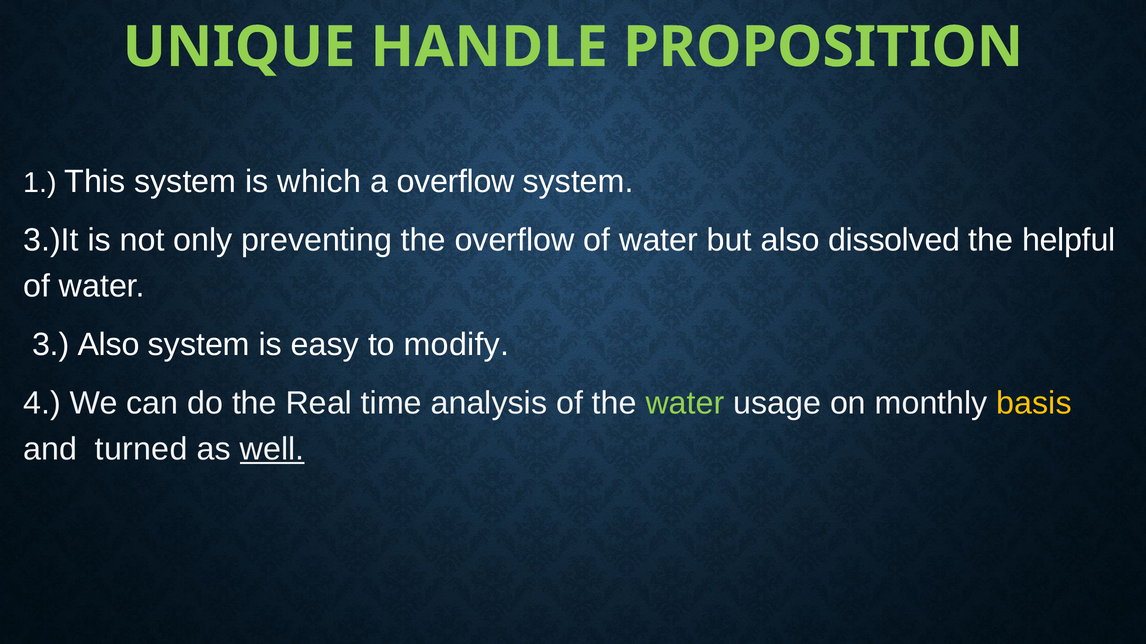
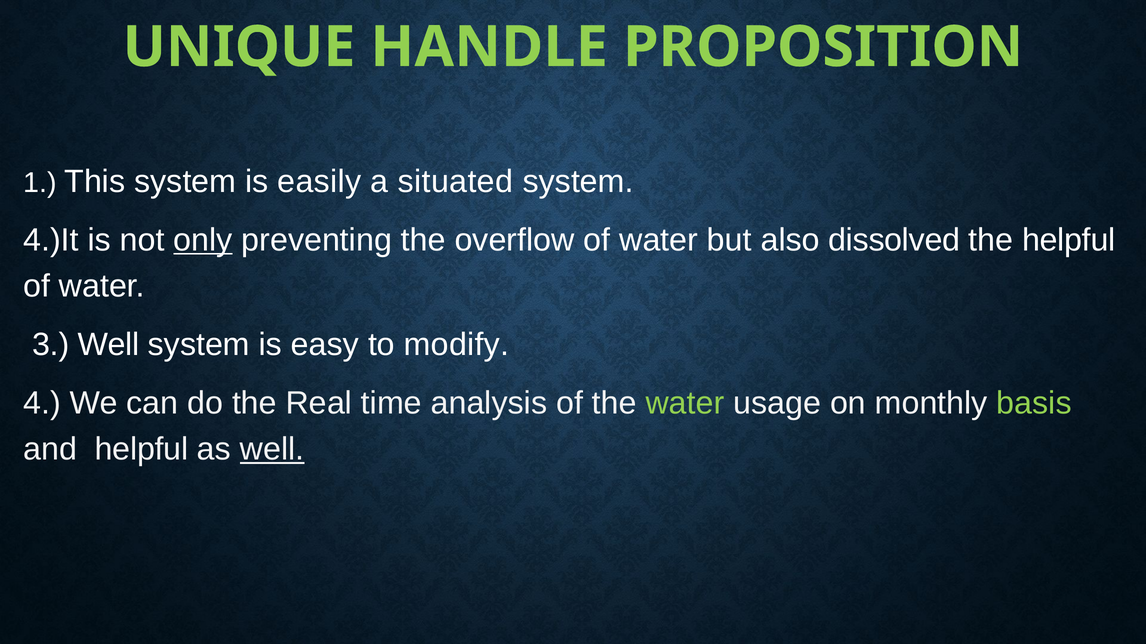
which: which -> easily
a overflow: overflow -> situated
3.)It: 3.)It -> 4.)It
only underline: none -> present
3 Also: Also -> Well
basis colour: yellow -> light green
and turned: turned -> helpful
